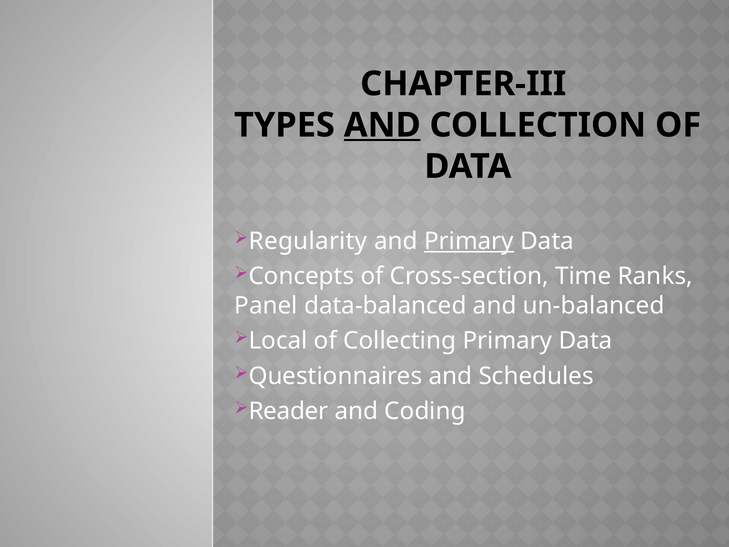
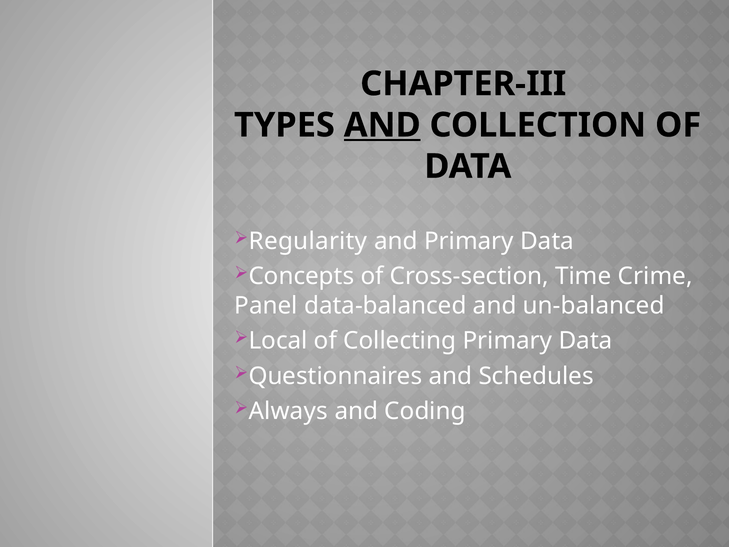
Primary at (469, 241) underline: present -> none
Ranks: Ranks -> Crime
Reader: Reader -> Always
